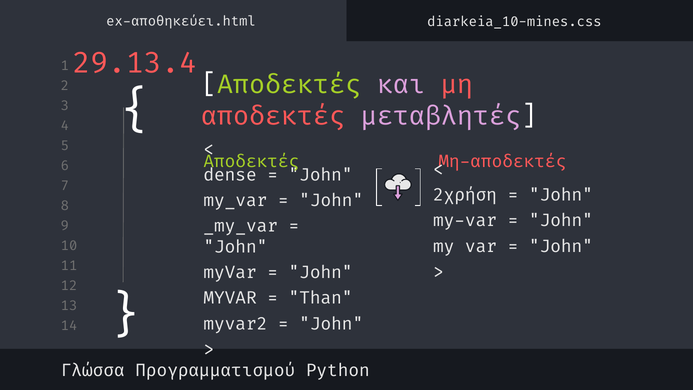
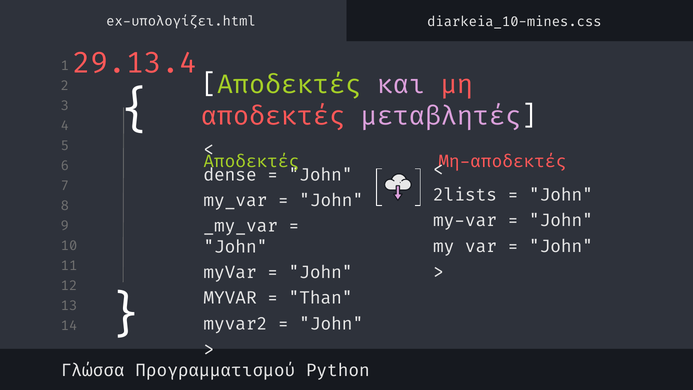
ex-αποθηκεύει.html: ex-αποθηκεύει.html -> ex-υπολογίζει.html
2χρήση: 2χρήση -> 2lists
